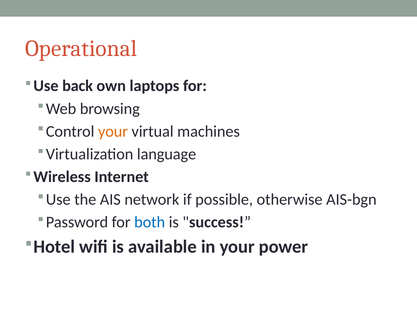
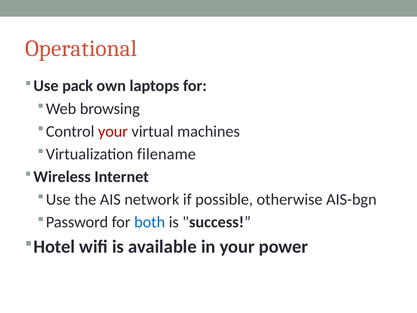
back: back -> pack
your at (113, 131) colour: orange -> red
language: language -> filename
